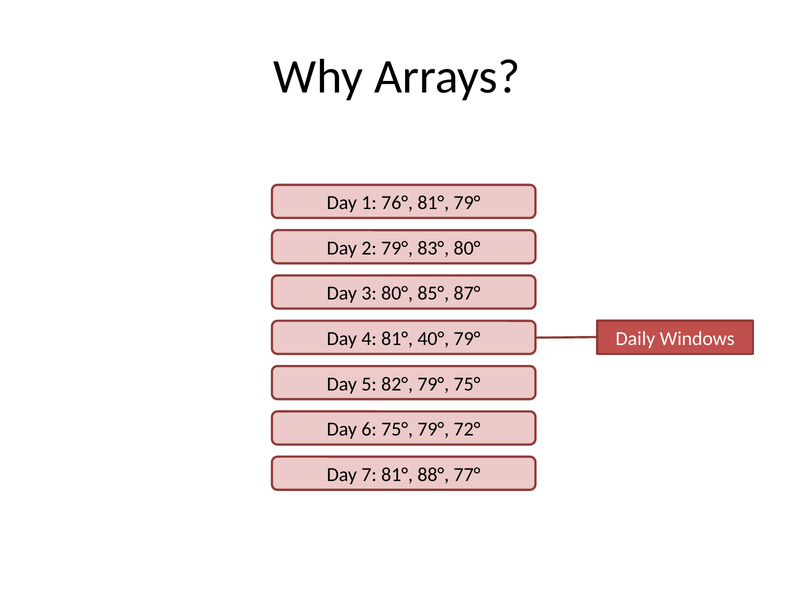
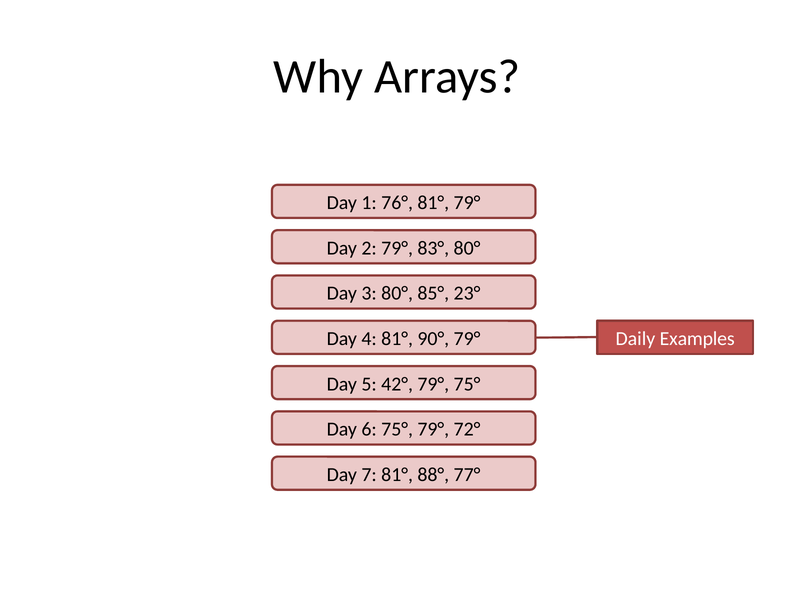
87°: 87° -> 23°
40°: 40° -> 90°
Windows: Windows -> Examples
82°: 82° -> 42°
